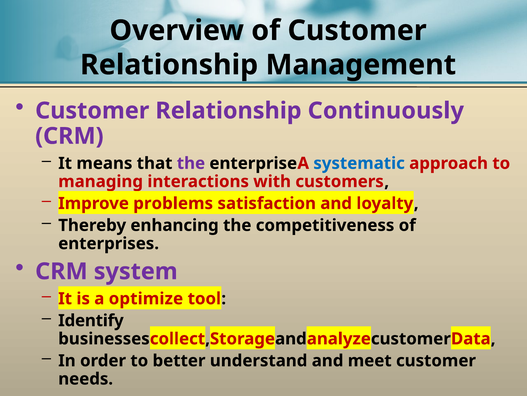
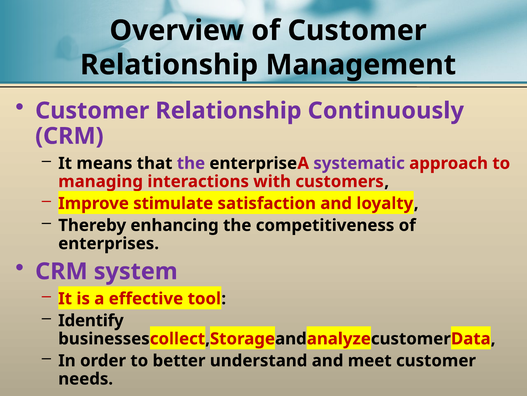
systematic colour: blue -> purple
problems: problems -> stimulate
optimize: optimize -> effective
